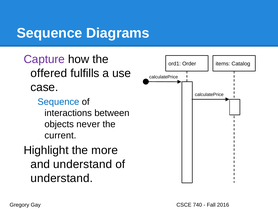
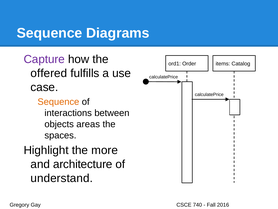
Sequence at (58, 102) colour: blue -> orange
never: never -> areas
current: current -> spaces
and understand: understand -> architecture
